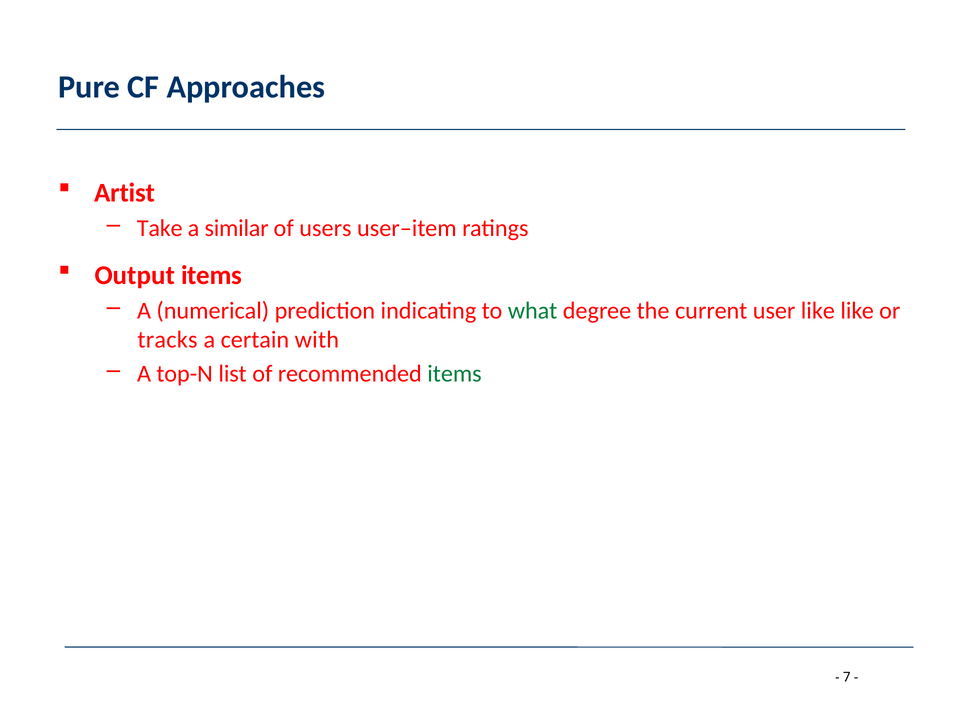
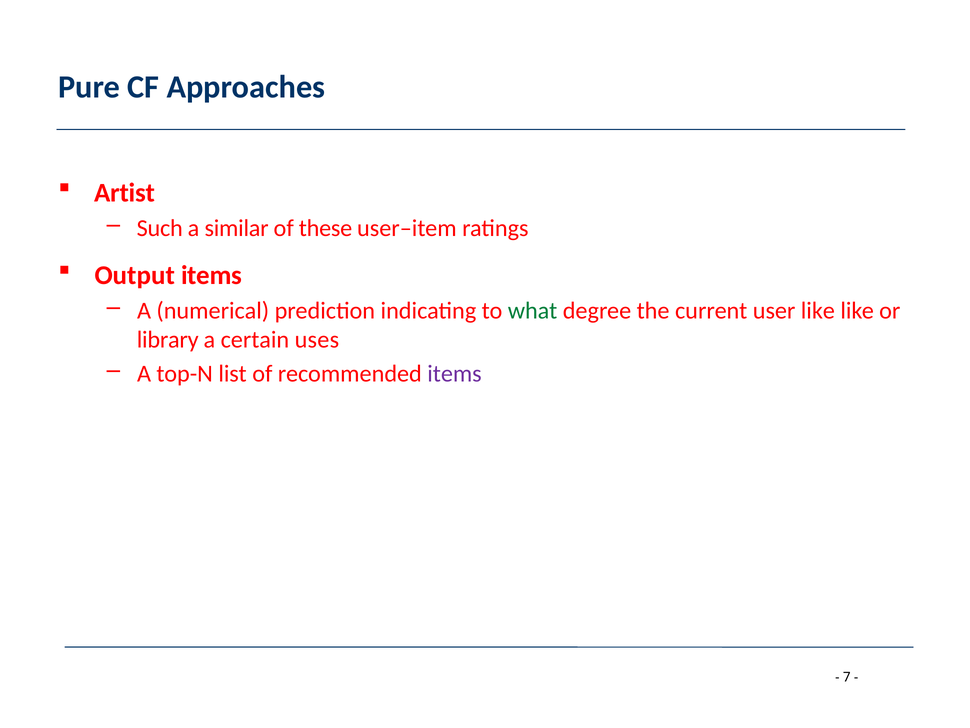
Take: Take -> Such
users: users -> these
tracks: tracks -> library
with: with -> uses
items at (455, 374) colour: green -> purple
